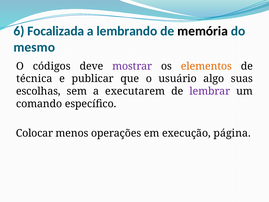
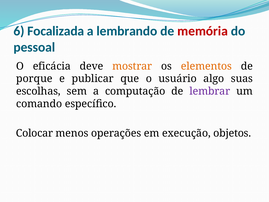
memória colour: black -> red
mesmo: mesmo -> pessoal
códigos: códigos -> eficácia
mostrar colour: purple -> orange
técnica: técnica -> porque
executarem: executarem -> computação
página: página -> objetos
